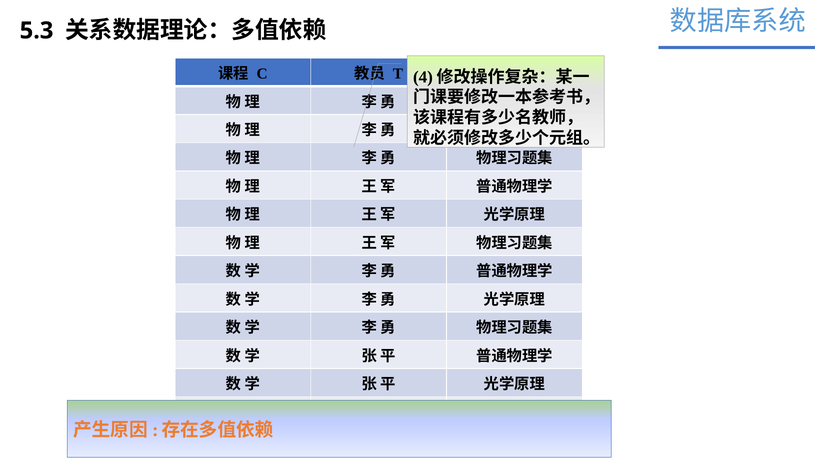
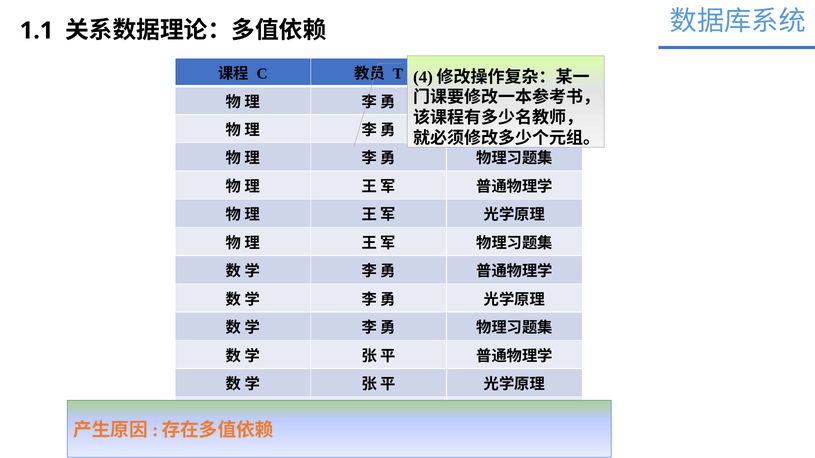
5.3: 5.3 -> 1.1
